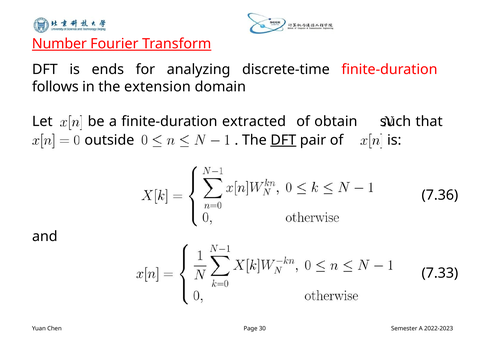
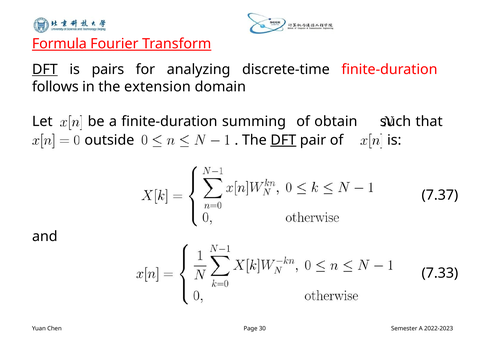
Number: Number -> Formula
DFT at (45, 70) underline: none -> present
ends: ends -> pairs
extracted: extracted -> summing
7.36: 7.36 -> 7.37
